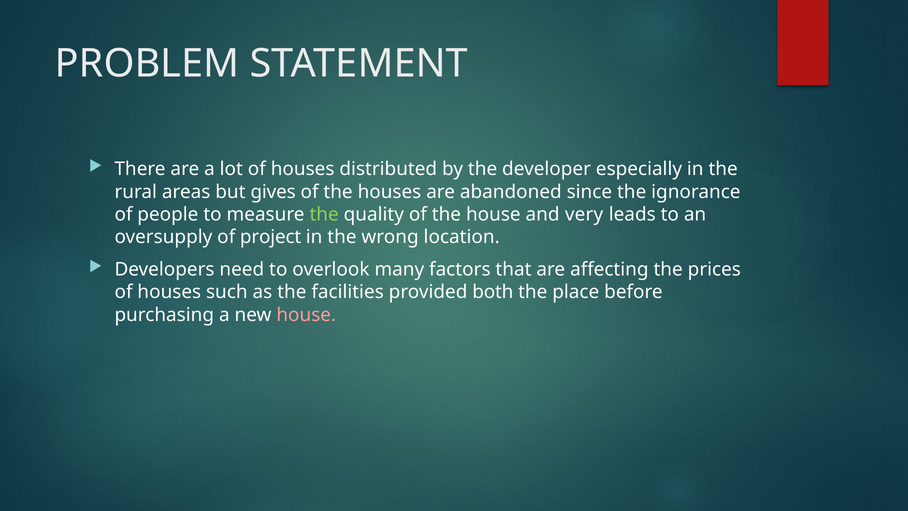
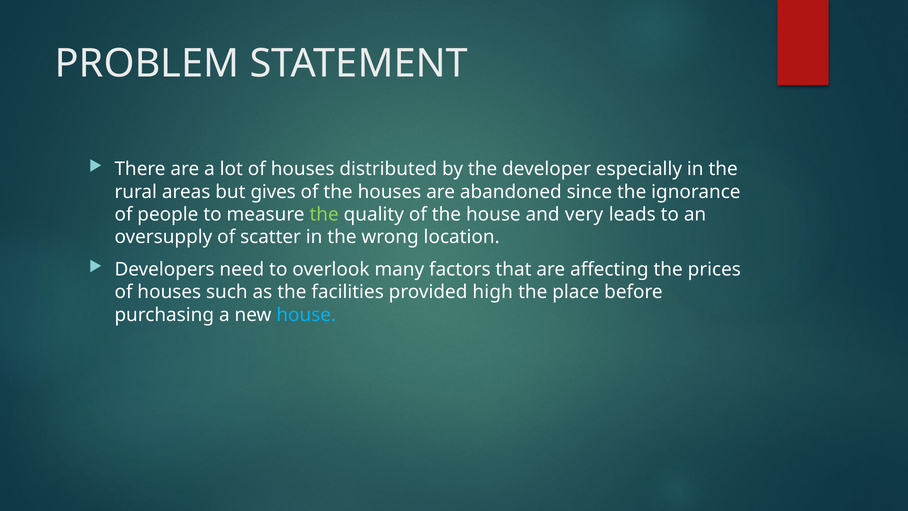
project: project -> scatter
both: both -> high
house at (306, 315) colour: pink -> light blue
